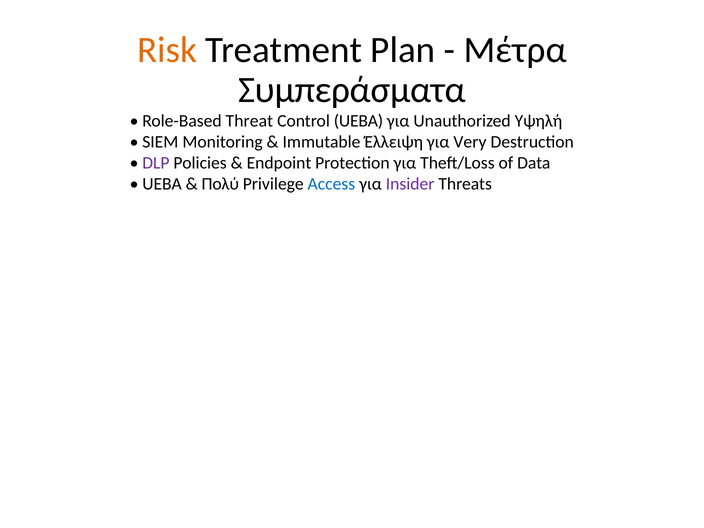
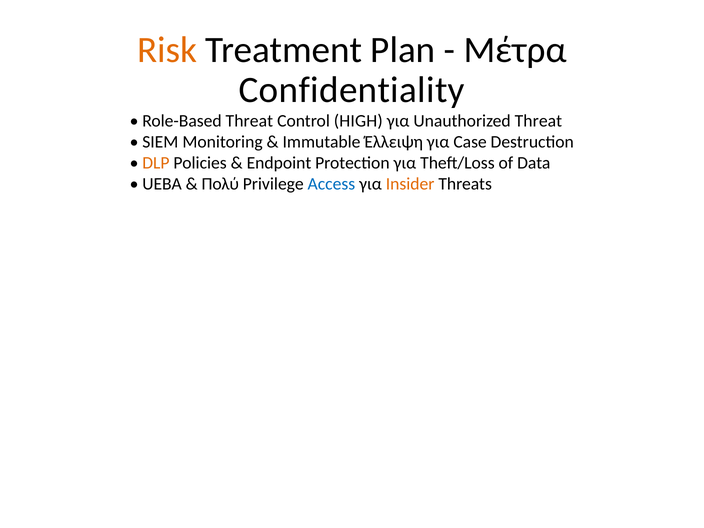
Συμπεράσματα: Συμπεράσματα -> Confidentiality
Control UEBA: UEBA -> HIGH
Unauthorized Υψηλή: Υψηλή -> Threat
Very: Very -> Case
DLP colour: purple -> orange
Insider colour: purple -> orange
